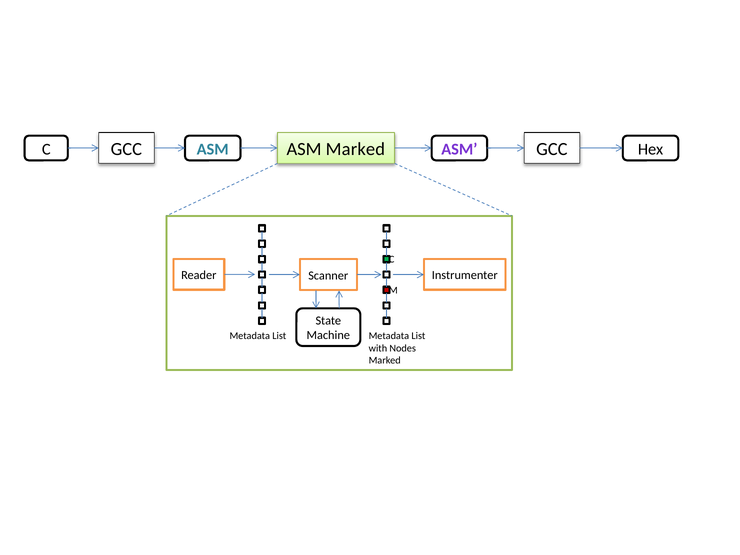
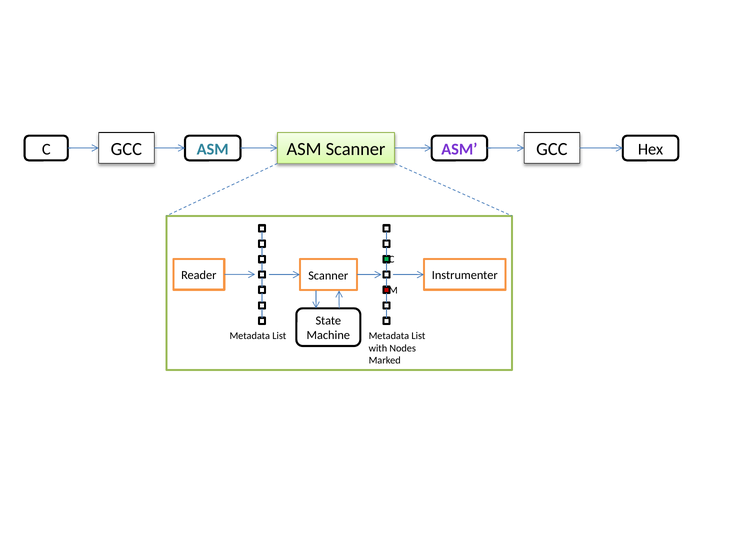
ASM Marked: Marked -> Scanner
